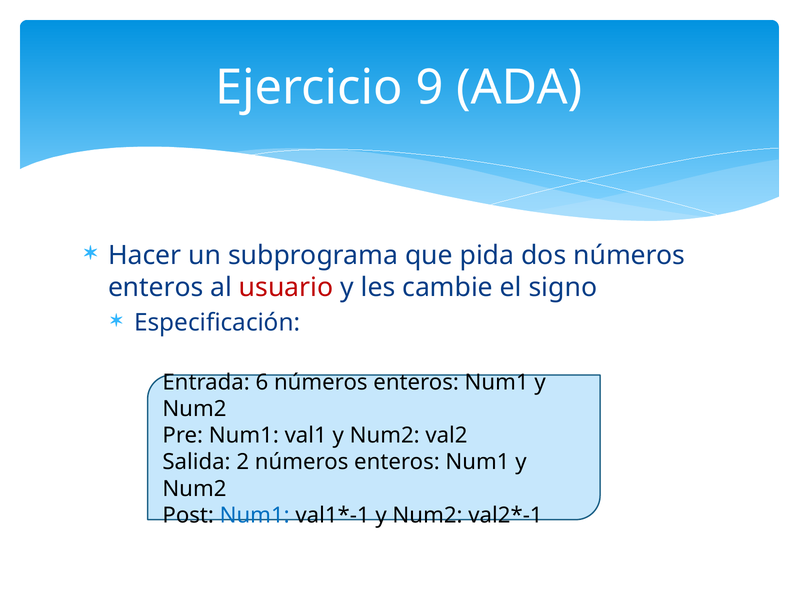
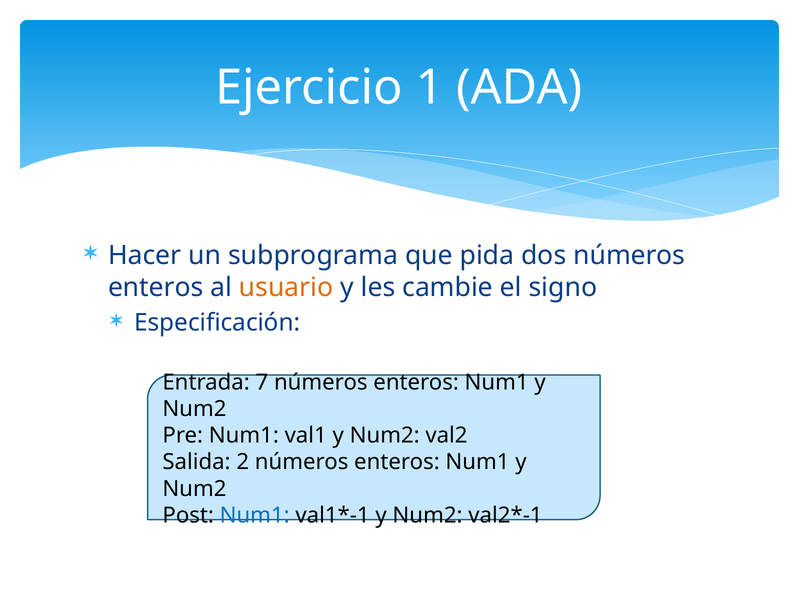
9: 9 -> 1
usuario colour: red -> orange
6: 6 -> 7
